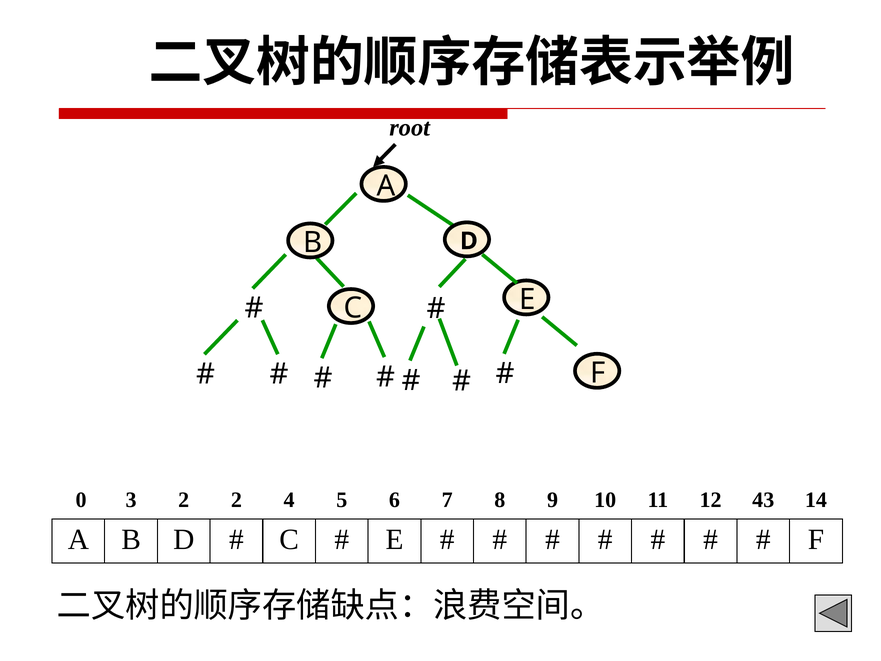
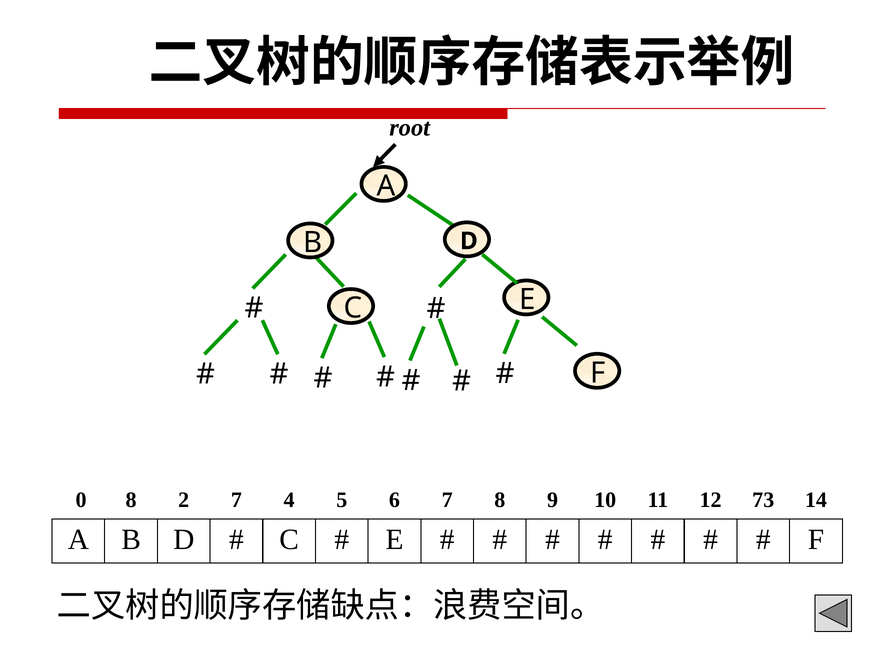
0 3: 3 -> 8
2 2: 2 -> 7
43: 43 -> 73
